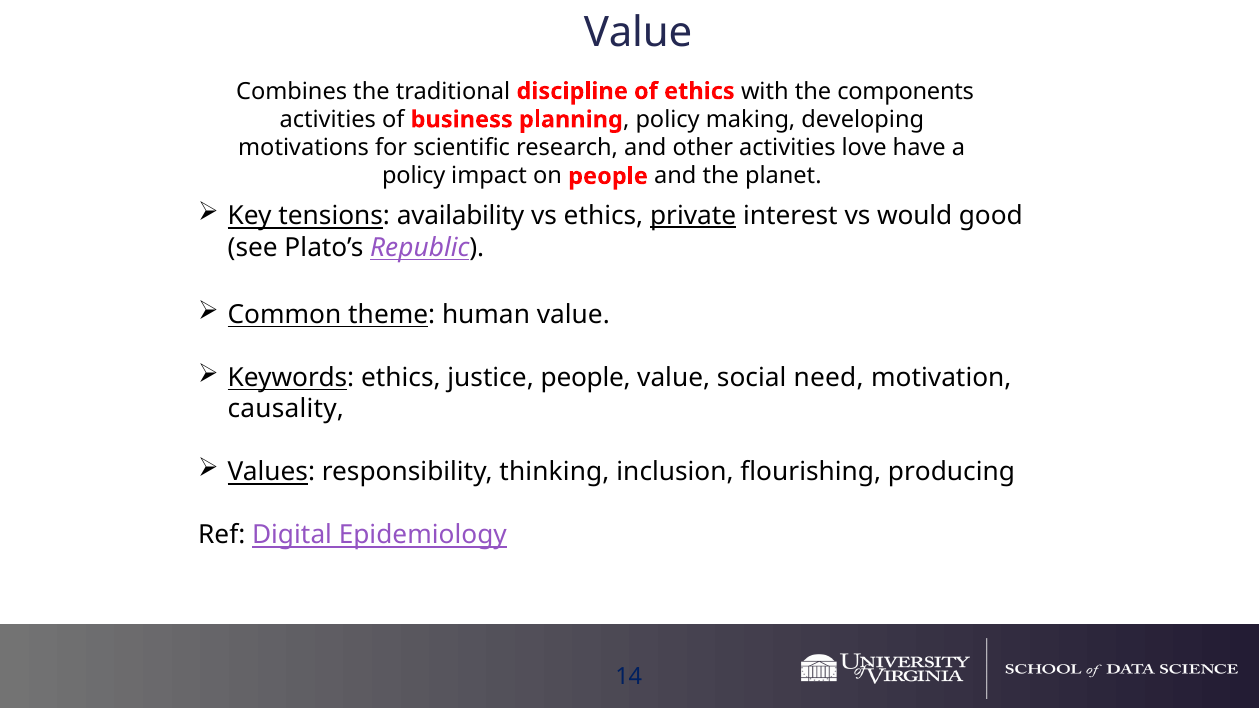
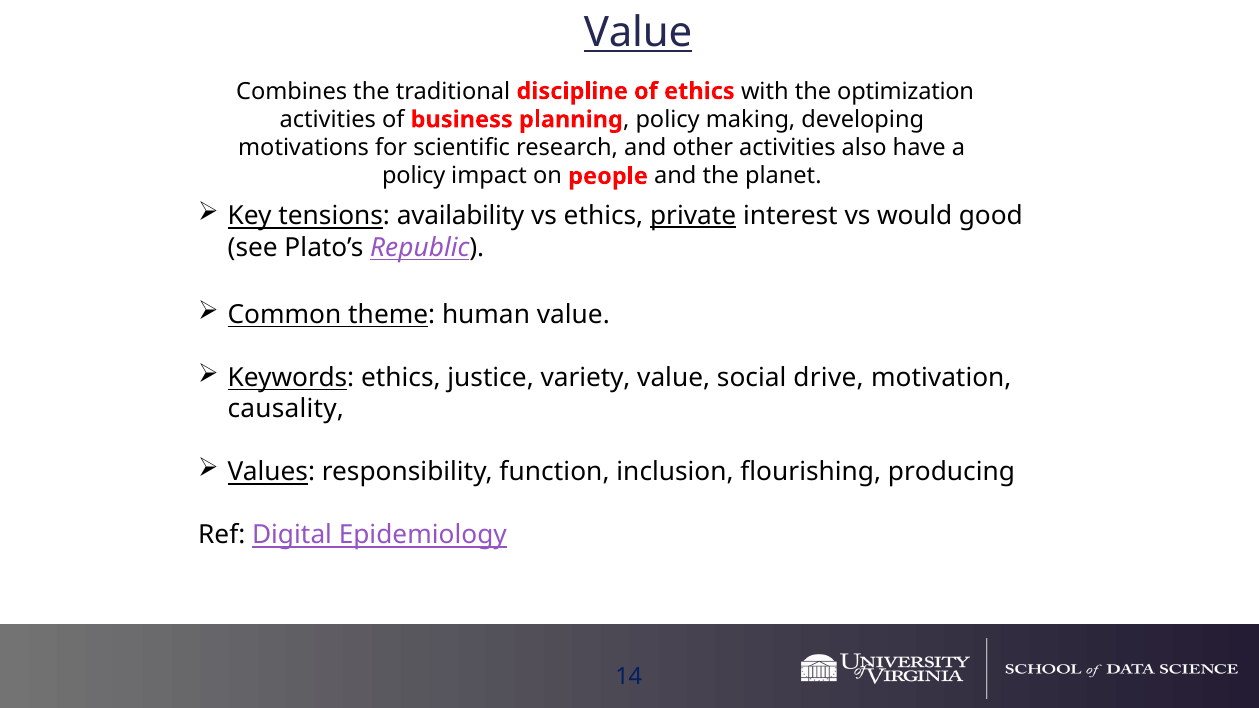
Value at (638, 33) underline: none -> present
components: components -> optimization
love: love -> also
justice people: people -> variety
need: need -> drive
thinking: thinking -> function
